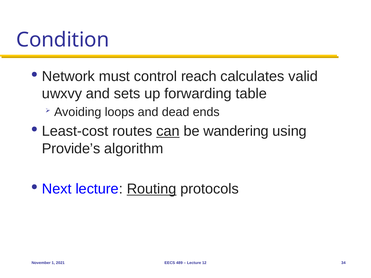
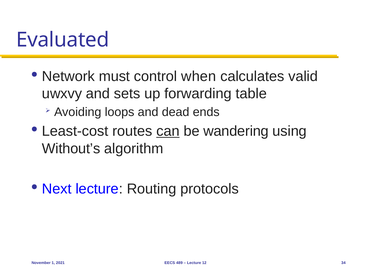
Condition: Condition -> Evaluated
reach: reach -> when
Provide’s: Provide’s -> Without’s
Routing underline: present -> none
